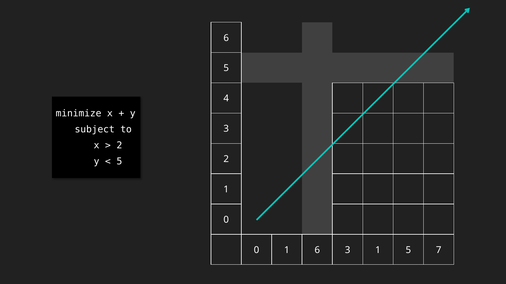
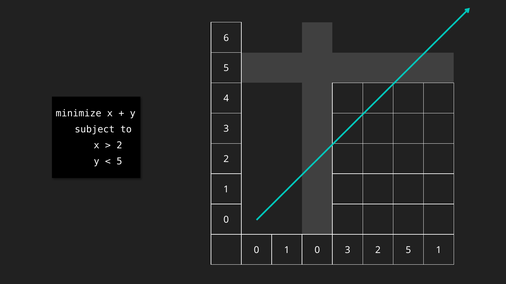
0 1 6: 6 -> 0
1 at (378, 251): 1 -> 2
5 7: 7 -> 1
